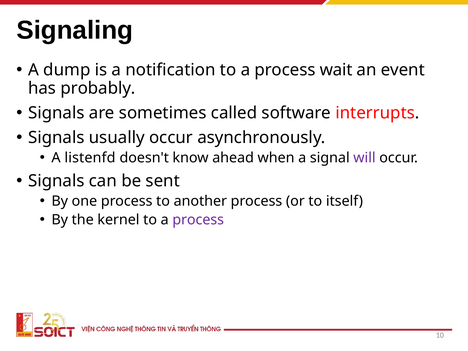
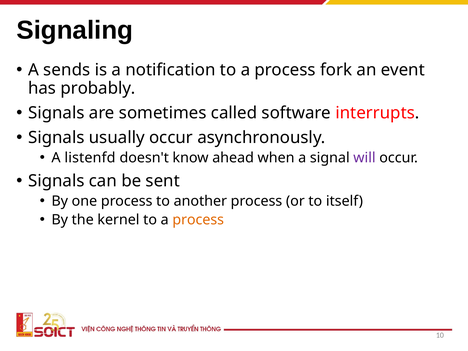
dump: dump -> sends
wait: wait -> fork
process at (198, 220) colour: purple -> orange
